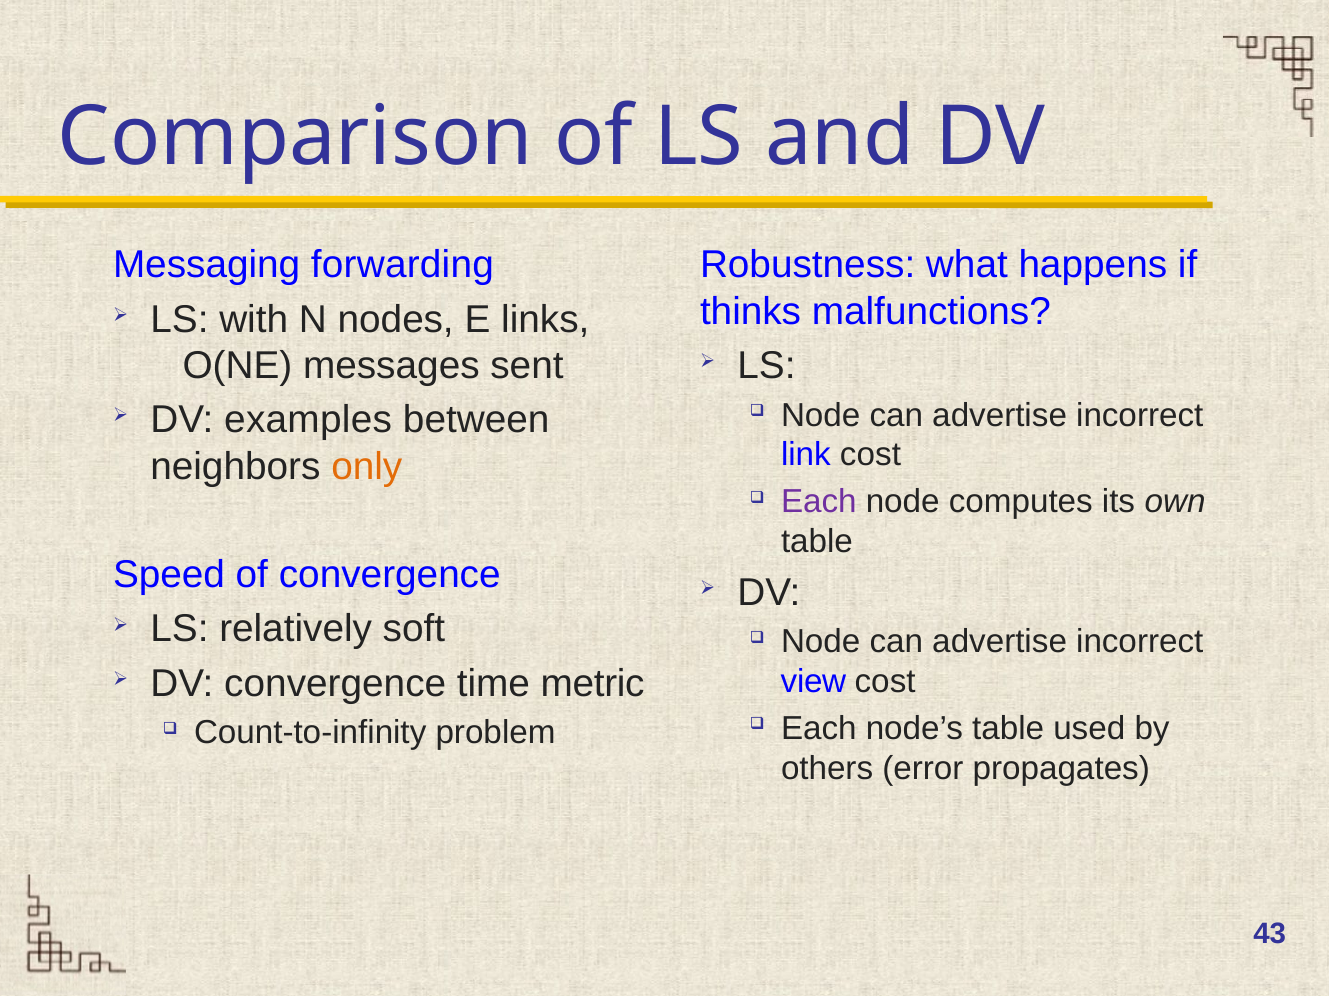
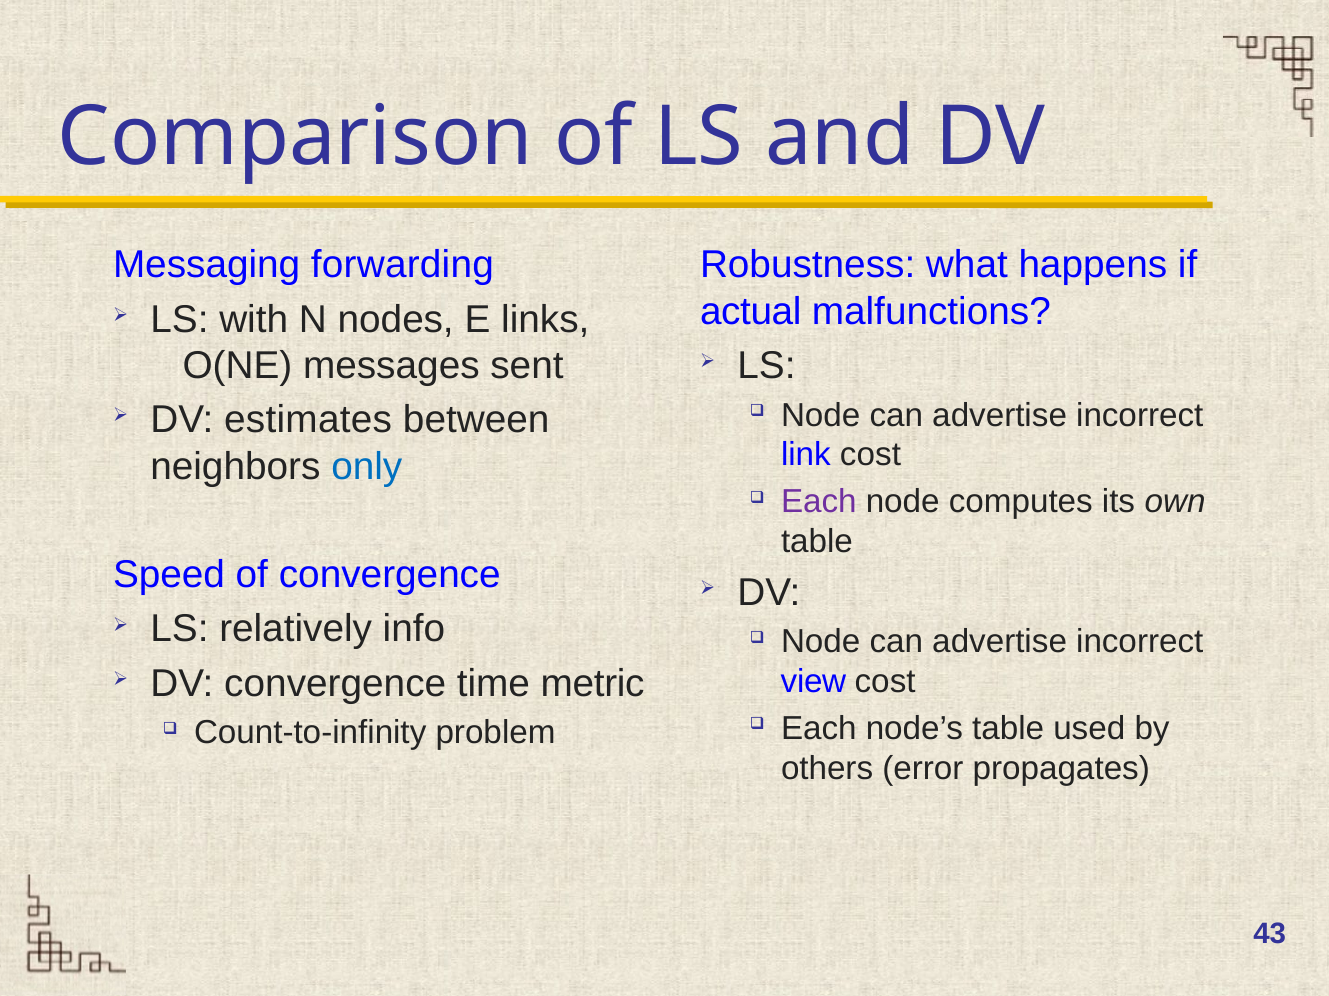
thinks: thinks -> actual
examples: examples -> estimates
only colour: orange -> blue
soft: soft -> info
